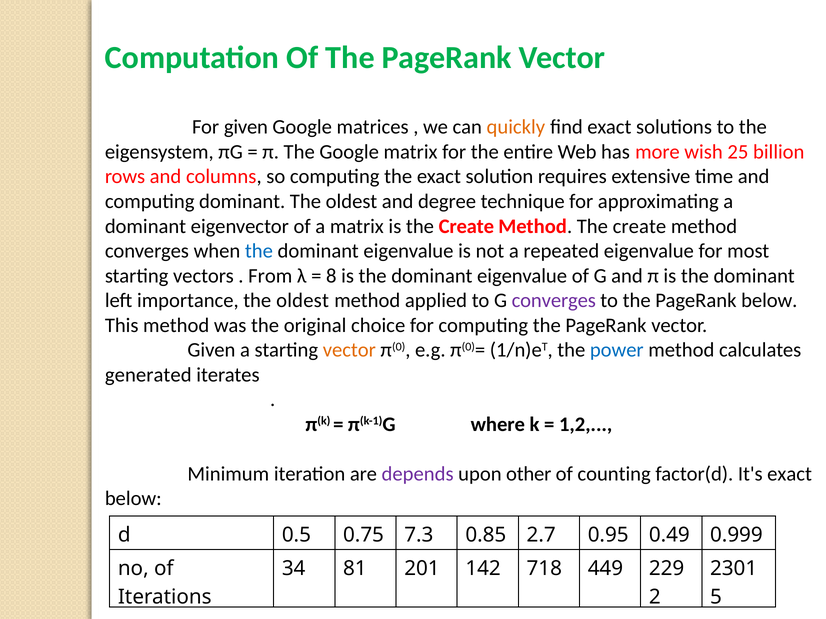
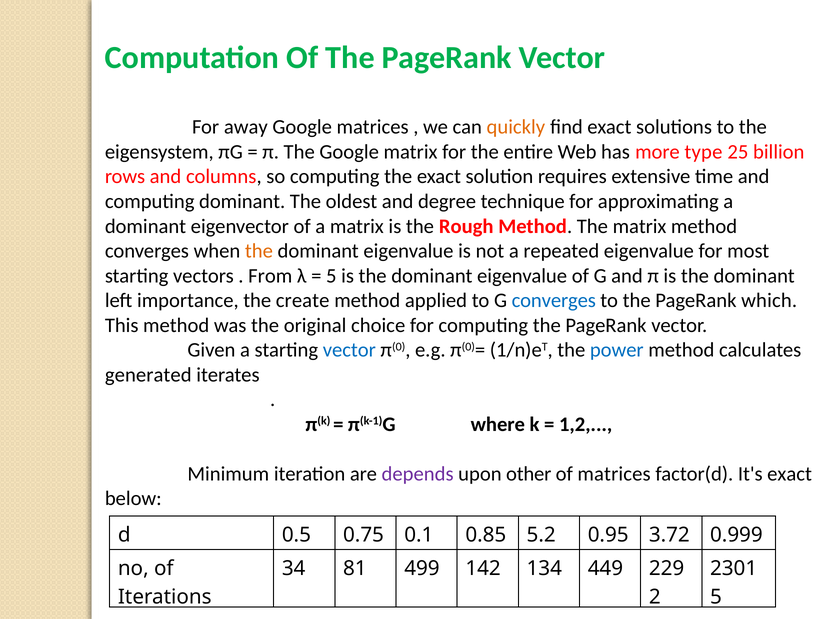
For given: given -> away
wish: wish -> type
is the Create: Create -> Rough
Method The create: create -> matrix
the at (259, 251) colour: blue -> orange
8 at (331, 276): 8 -> 5
oldest at (303, 301): oldest -> create
converges at (554, 301) colour: purple -> blue
PageRank below: below -> which
vector at (349, 350) colour: orange -> blue
of counting: counting -> matrices
7.3: 7.3 -> 0.1
2.7: 2.7 -> 5.2
0.49: 0.49 -> 3.72
201: 201 -> 499
718: 718 -> 134
